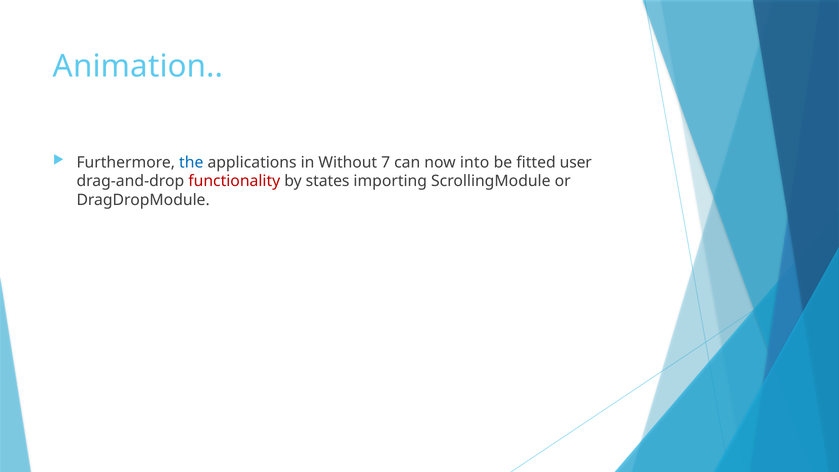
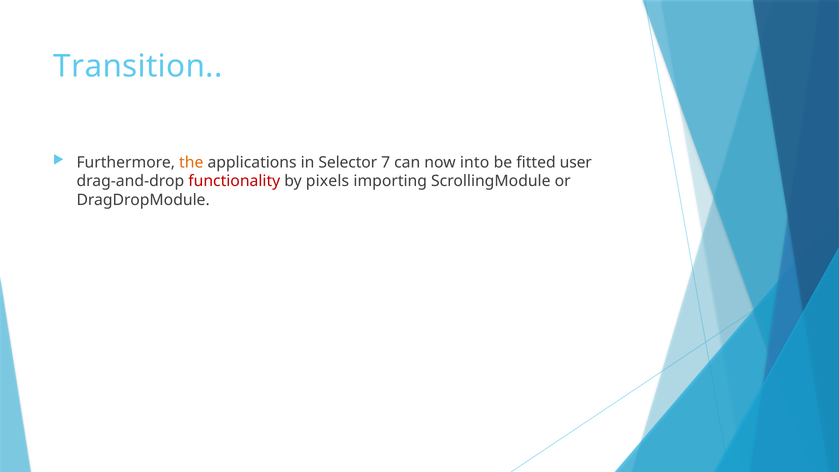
Animation: Animation -> Transition
the colour: blue -> orange
Without: Without -> Selector
states: states -> pixels
